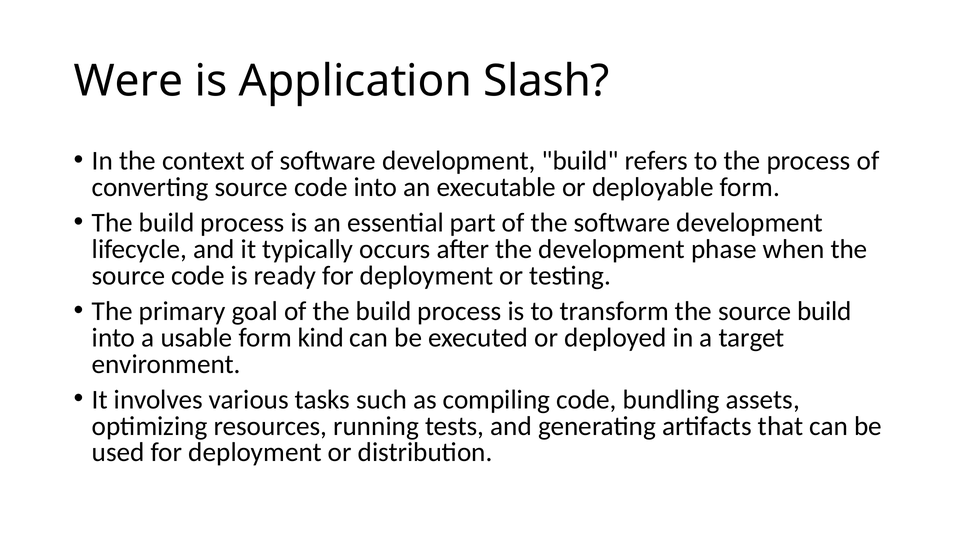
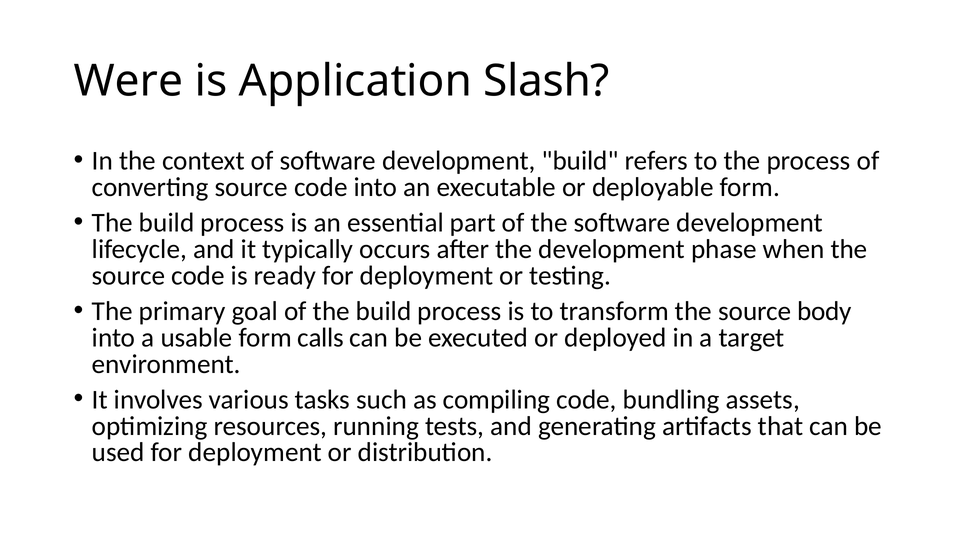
source build: build -> body
kind: kind -> calls
